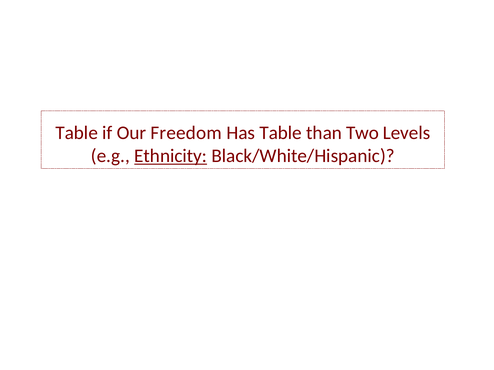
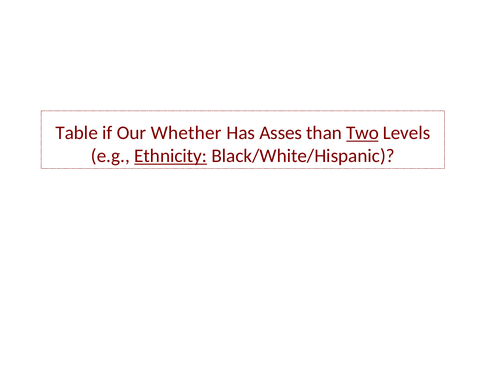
Freedom: Freedom -> Whether
Has Table: Table -> Asses
Two underline: none -> present
